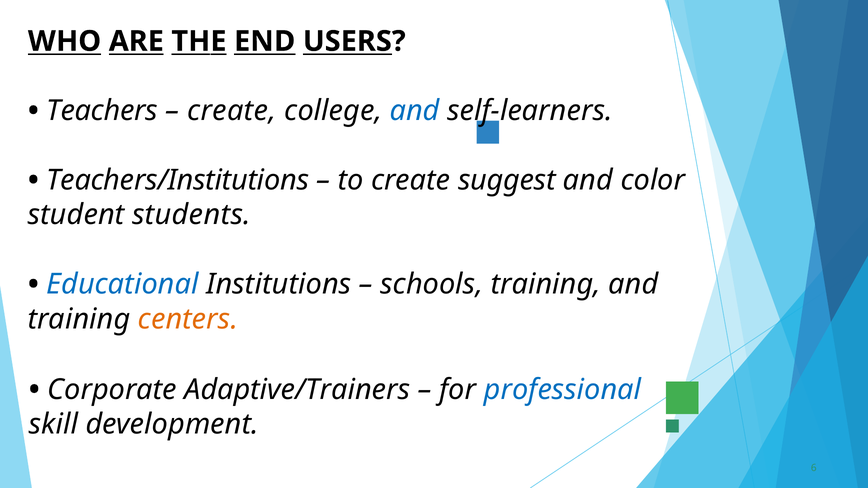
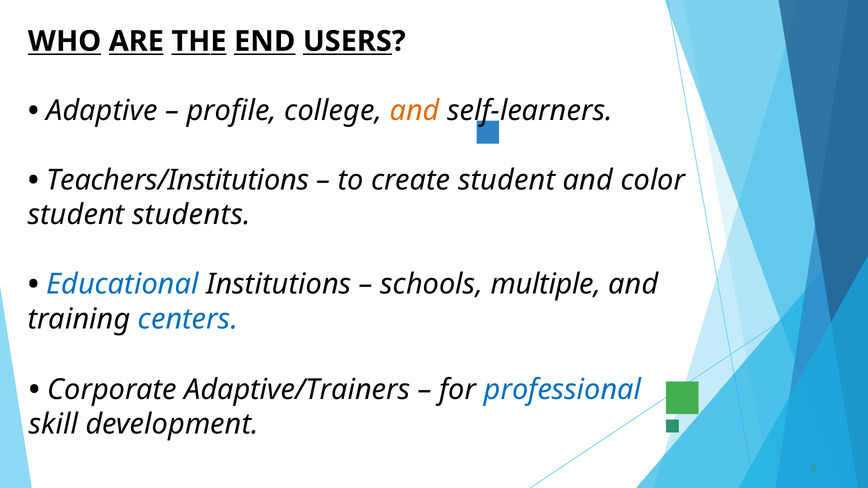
Teachers: Teachers -> Adaptive
create at (232, 111): create -> profile
and at (415, 111) colour: blue -> orange
create suggest: suggest -> student
schools training: training -> multiple
centers colour: orange -> blue
